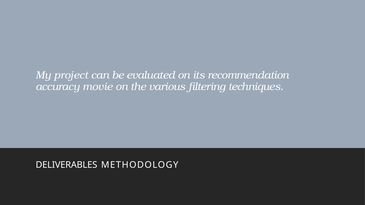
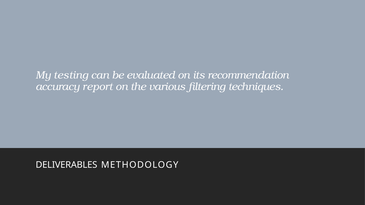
project: project -> testing
movie: movie -> report
